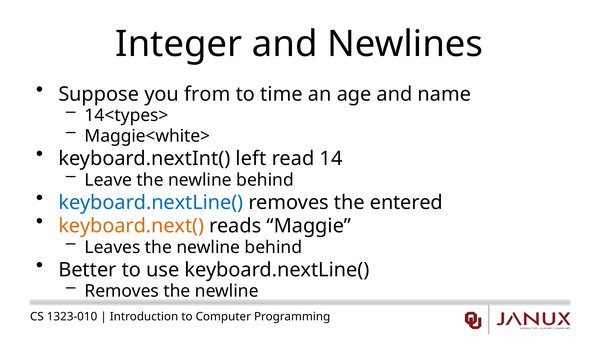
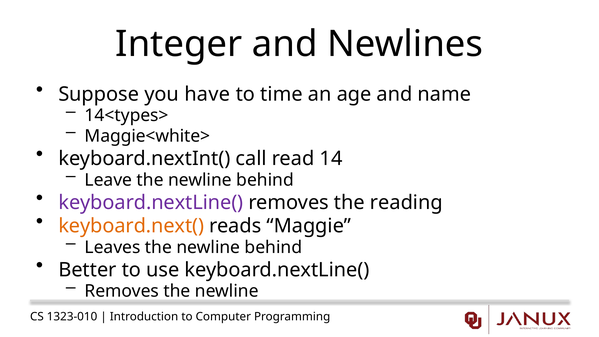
from: from -> have
left: left -> call
keyboard.nextLine( at (151, 203) colour: blue -> purple
entered: entered -> reading
